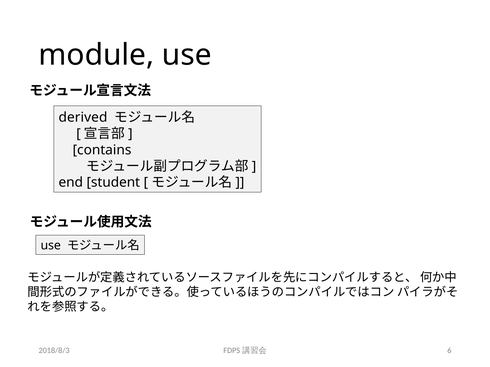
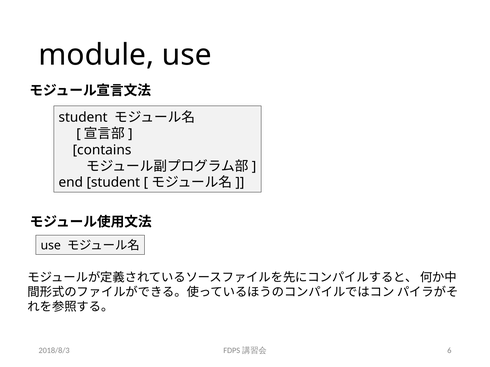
derived at (83, 117): derived -> student
